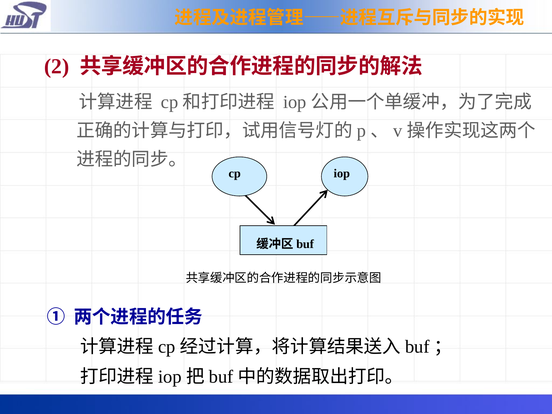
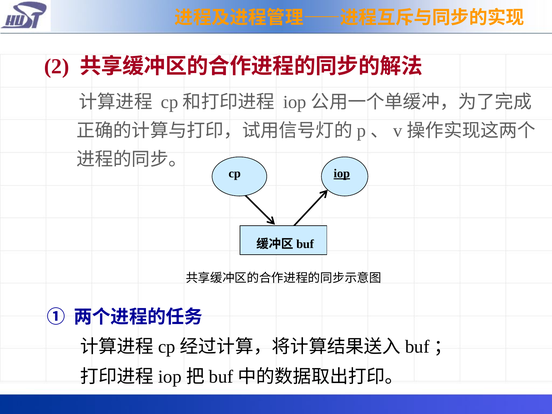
iop underline: none -> present
